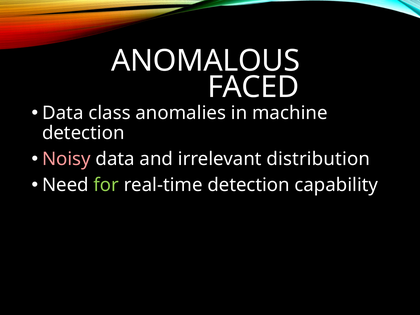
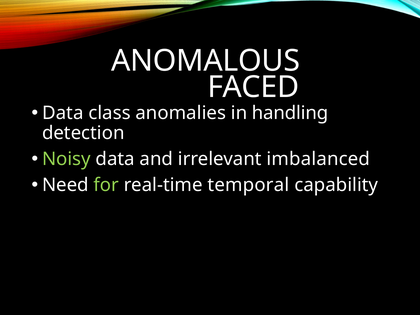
machine: machine -> handling
Noisy colour: pink -> light green
distribution: distribution -> imbalanced
real-time detection: detection -> temporal
